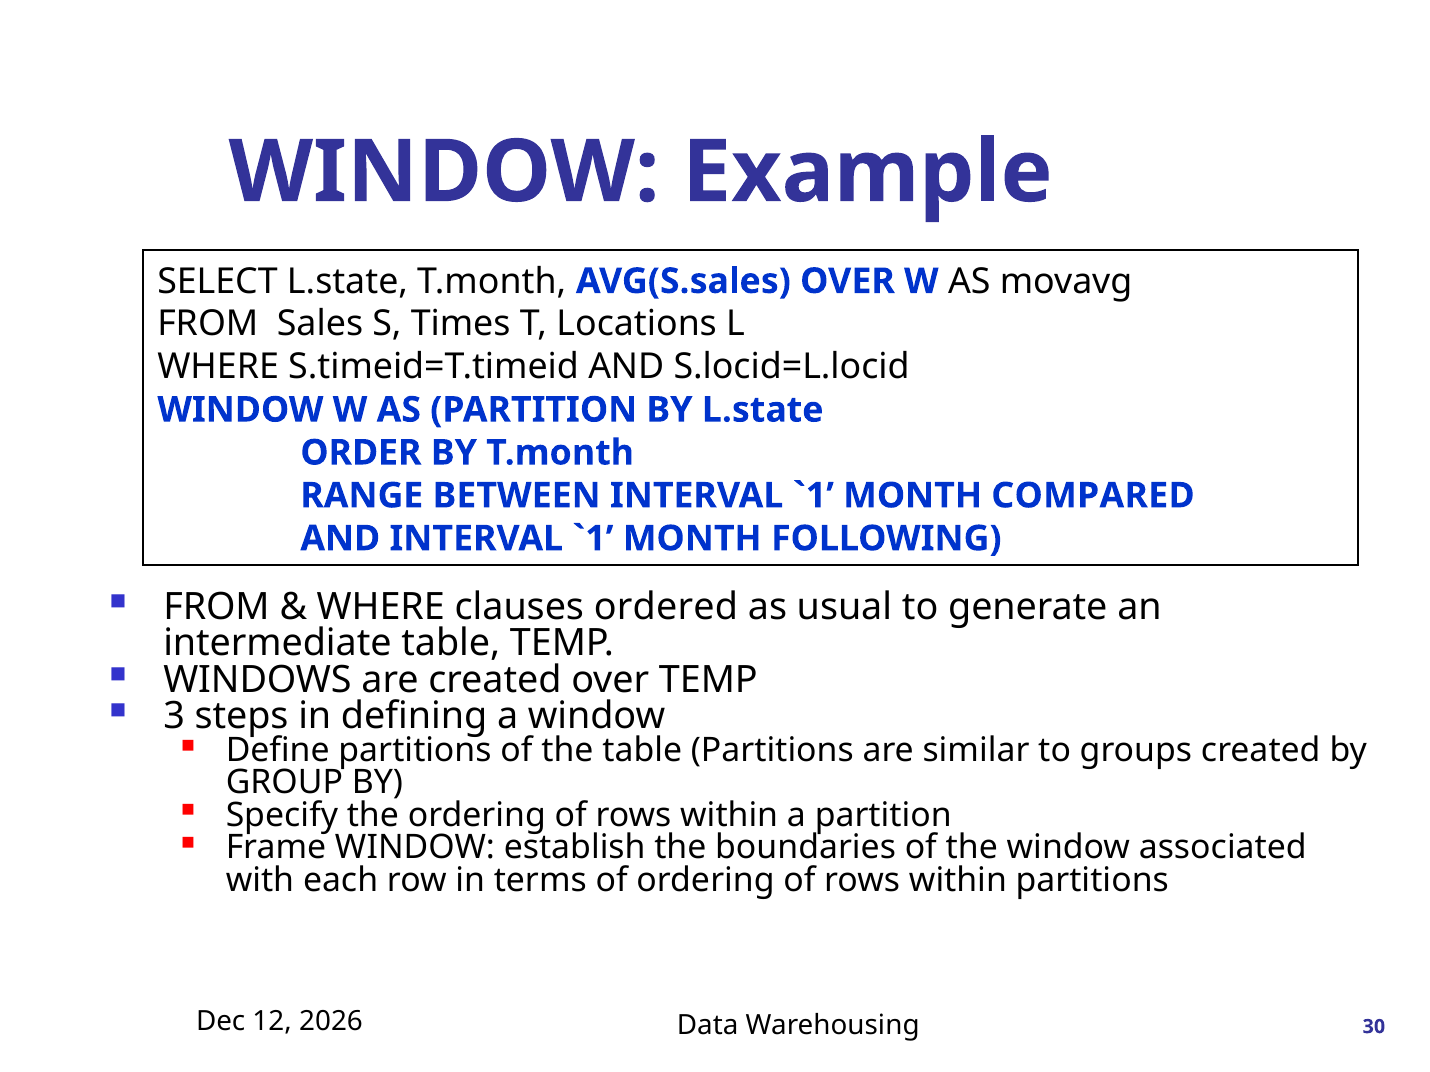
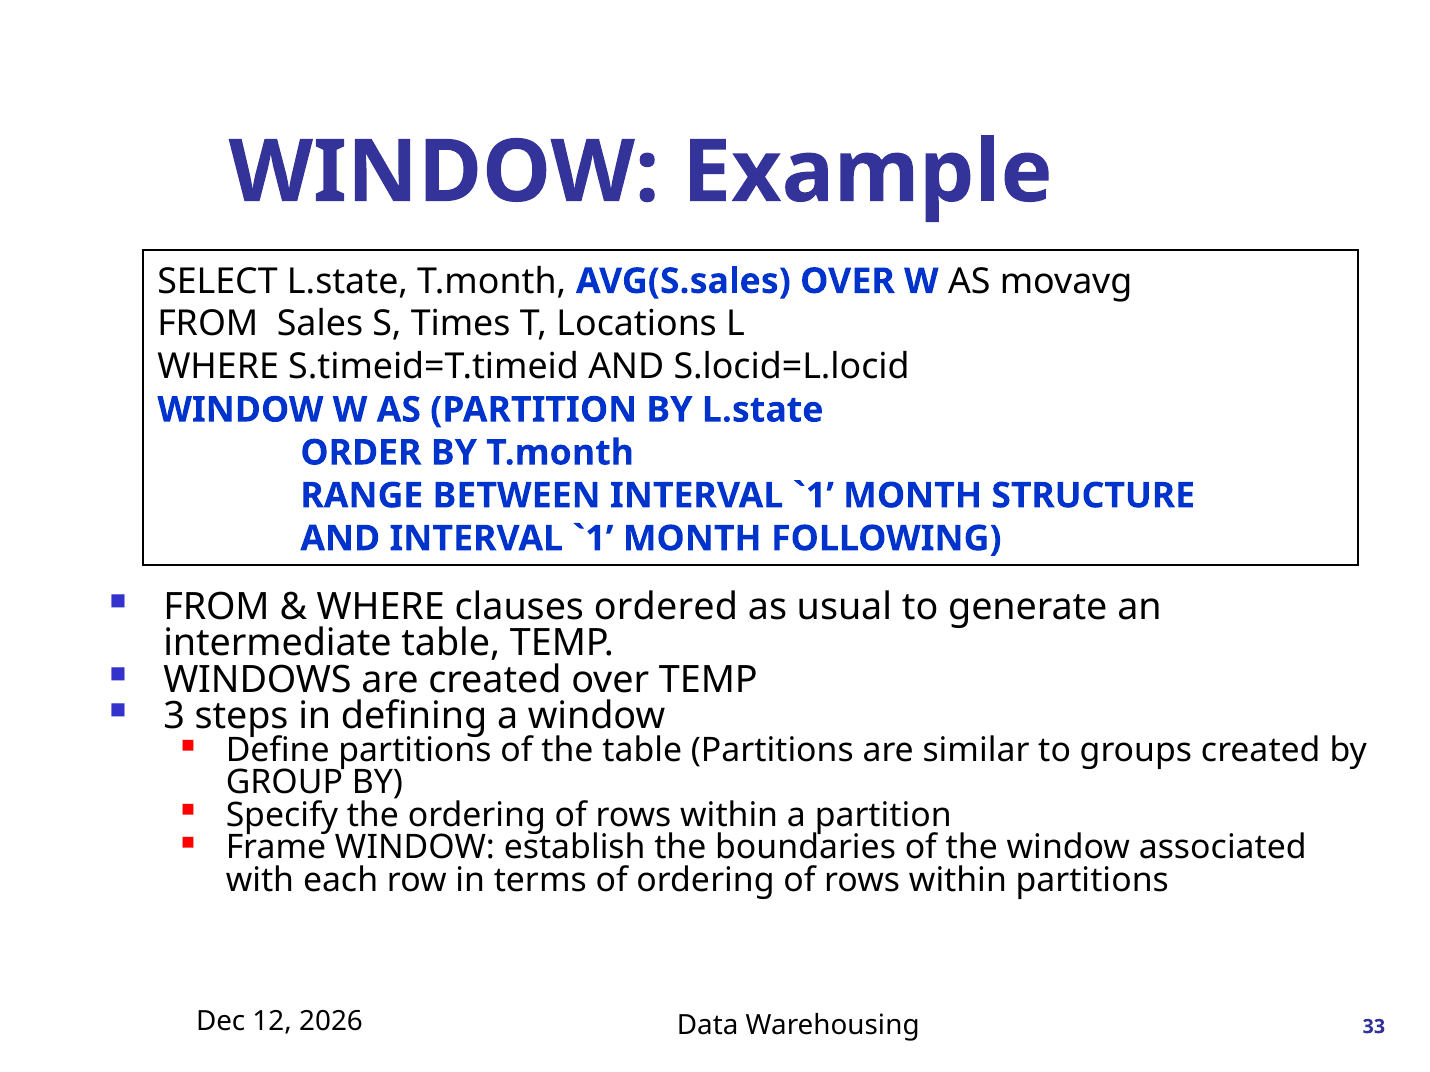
COMPARED: COMPARED -> STRUCTURE
30: 30 -> 33
